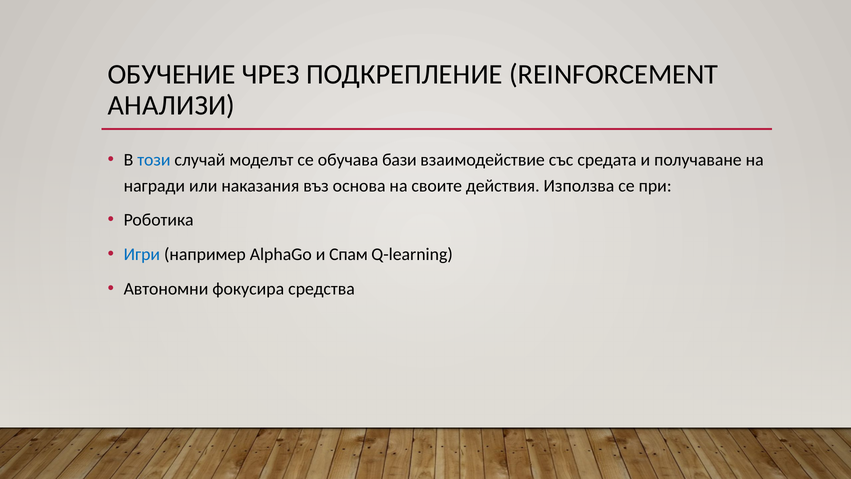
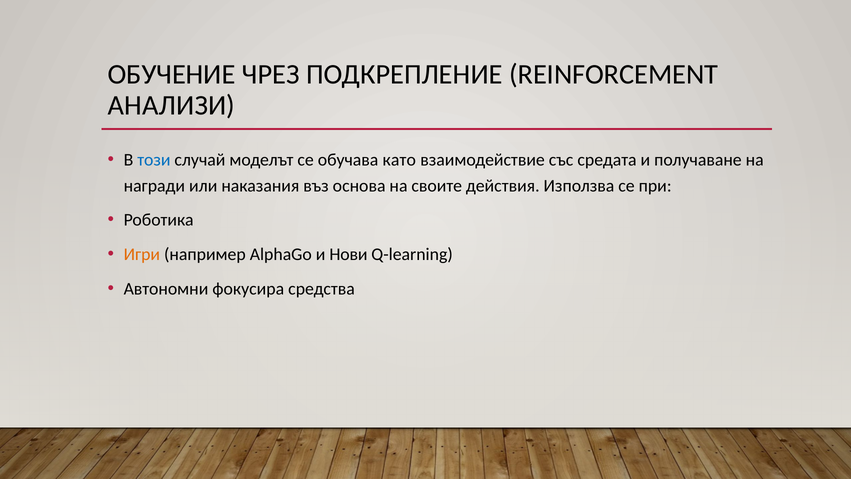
бази: бази -> като
Игри colour: blue -> orange
Спам: Спам -> Нови
